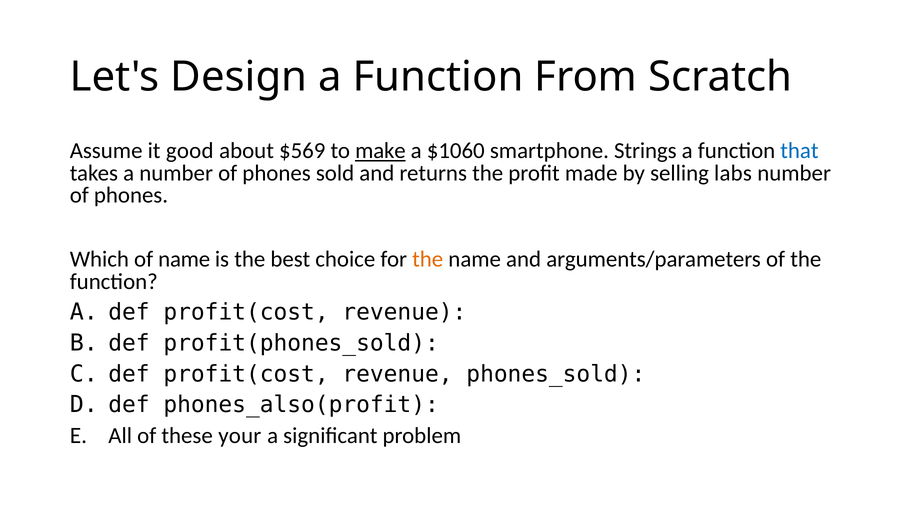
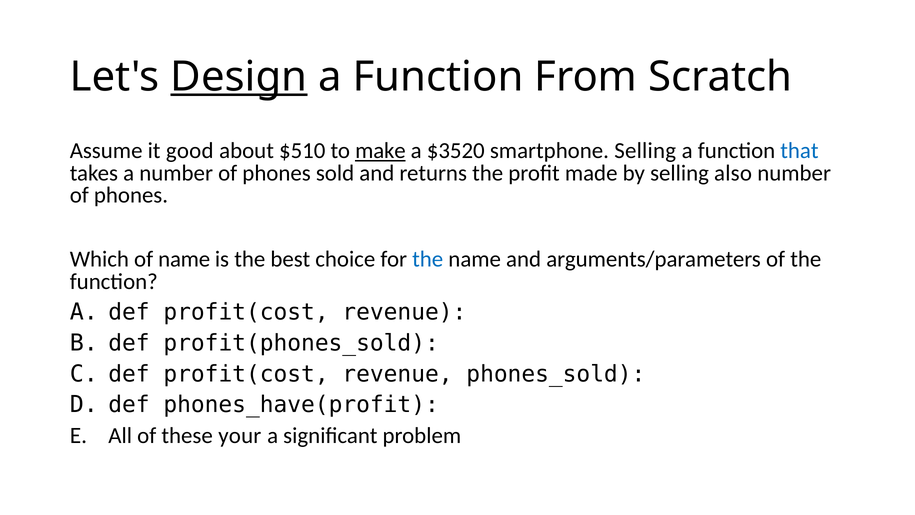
Design underline: none -> present
$569: $569 -> $510
$1060: $1060 -> $3520
smartphone Strings: Strings -> Selling
labs: labs -> also
the at (428, 259) colour: orange -> blue
phones_also(profit: phones_also(profit -> phones_have(profit
